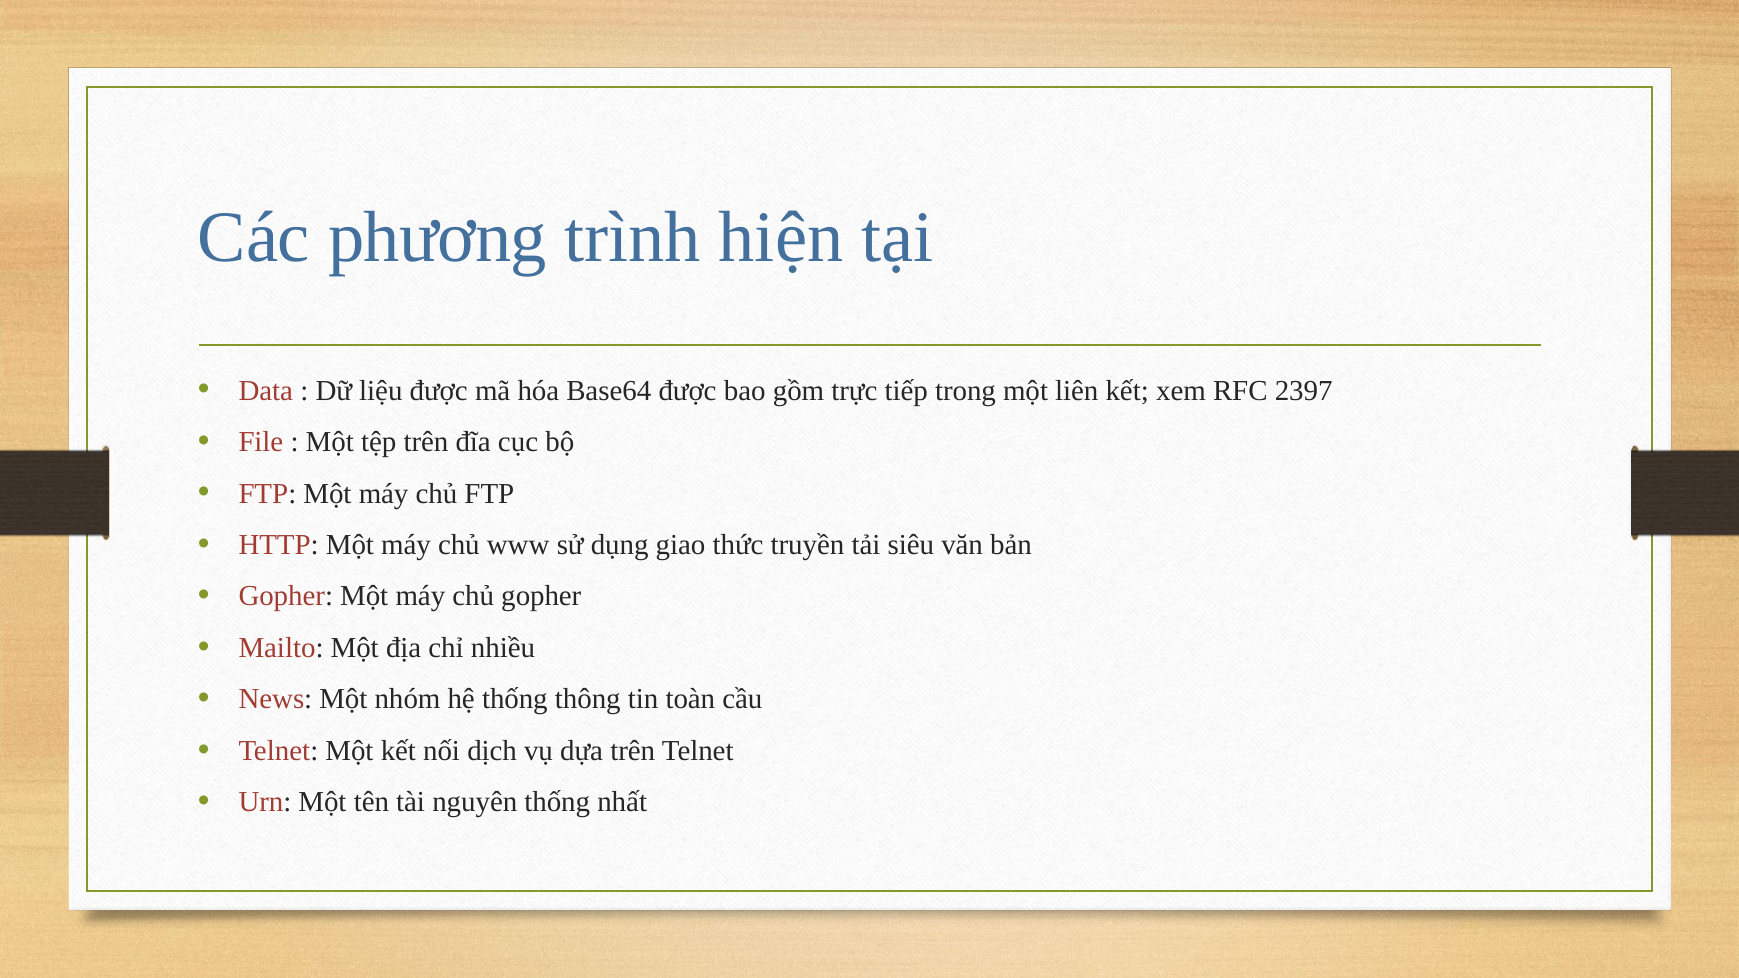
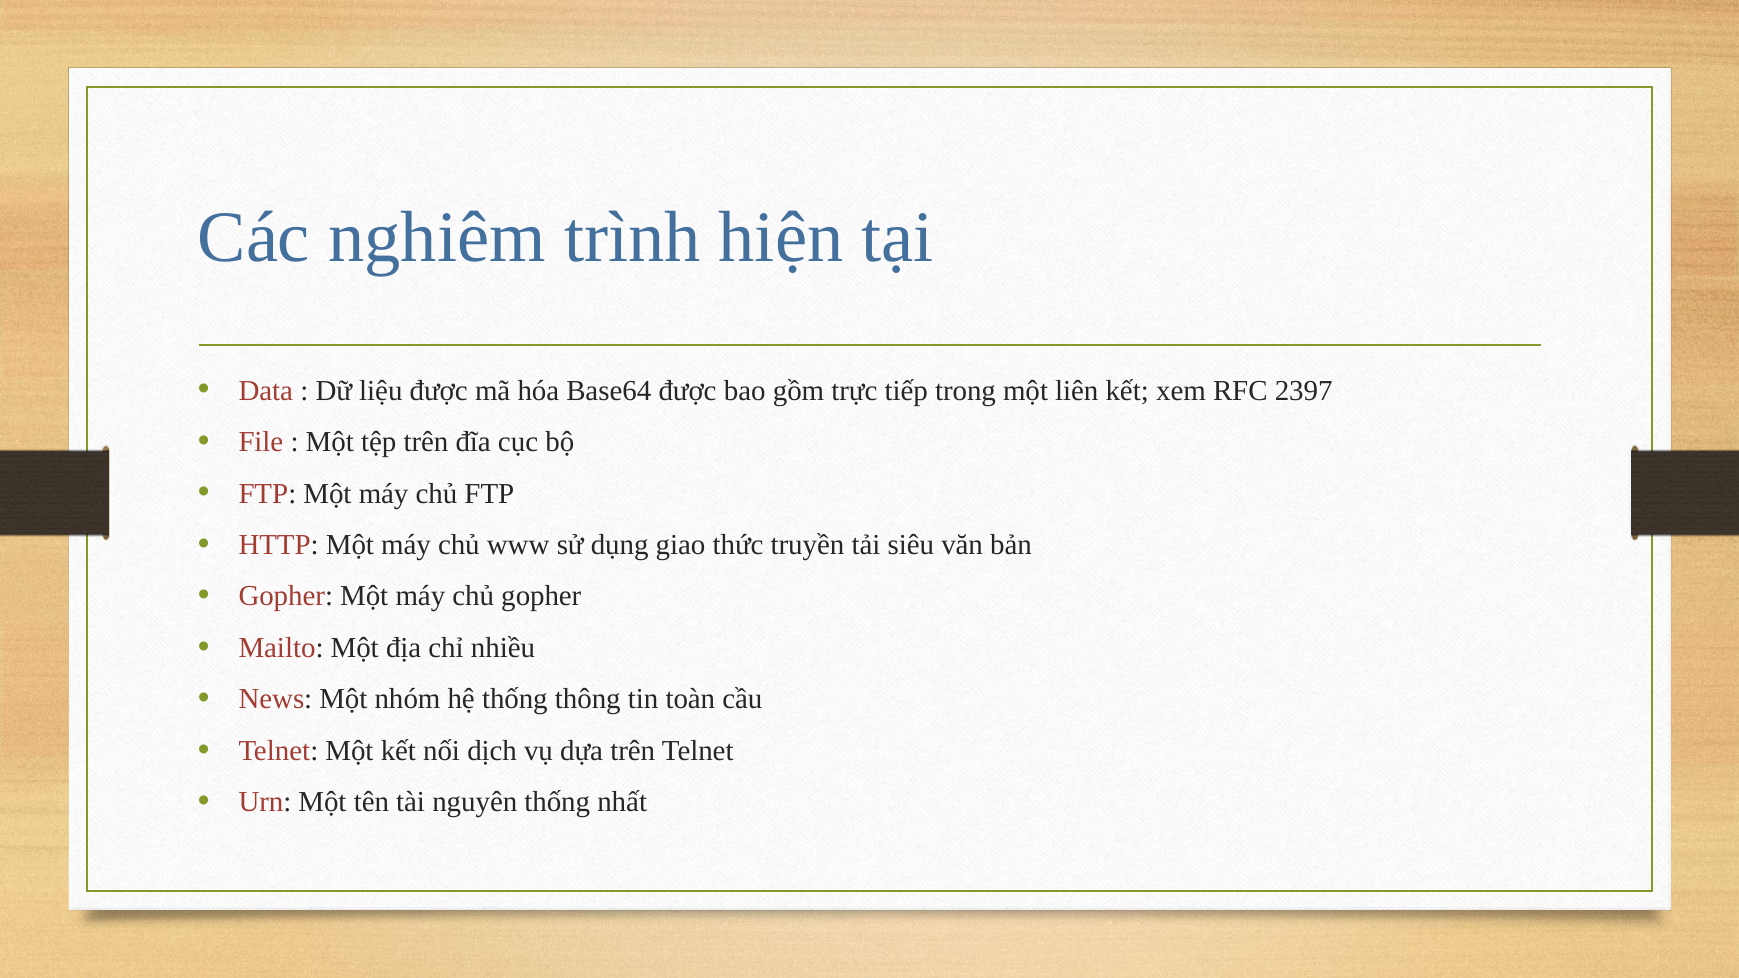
phương: phương -> nghiêm
